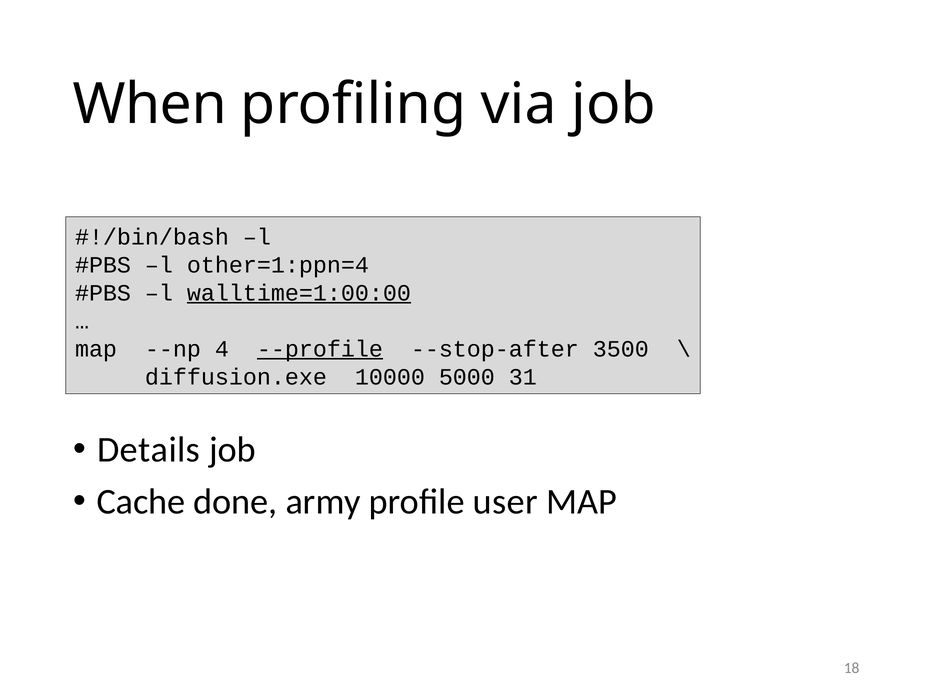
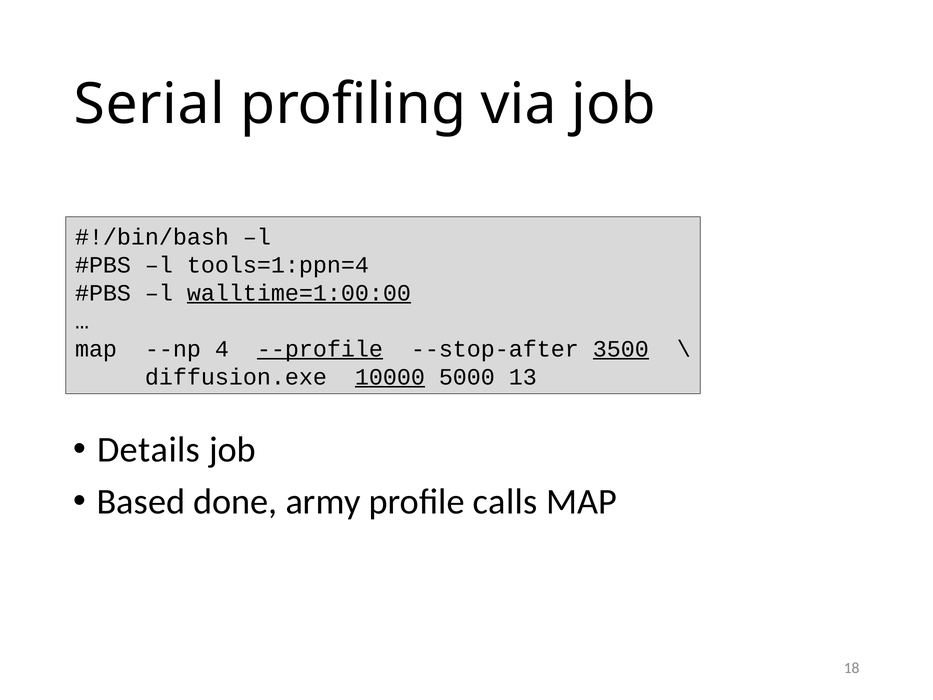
When: When -> Serial
other=1:ppn=4: other=1:ppn=4 -> tools=1:ppn=4
3500 underline: none -> present
10000 underline: none -> present
31: 31 -> 13
Cache: Cache -> Based
user: user -> calls
